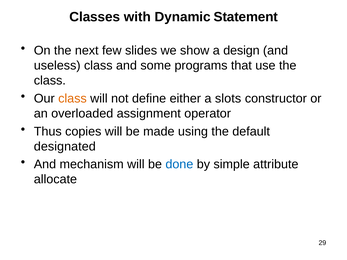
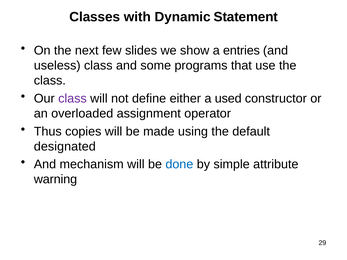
design: design -> entries
class at (72, 99) colour: orange -> purple
slots: slots -> used
allocate: allocate -> warning
